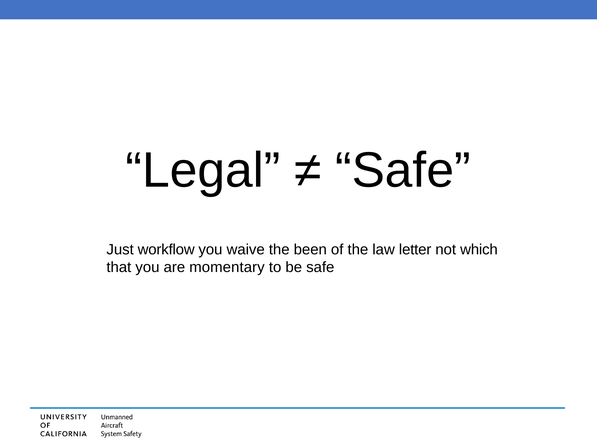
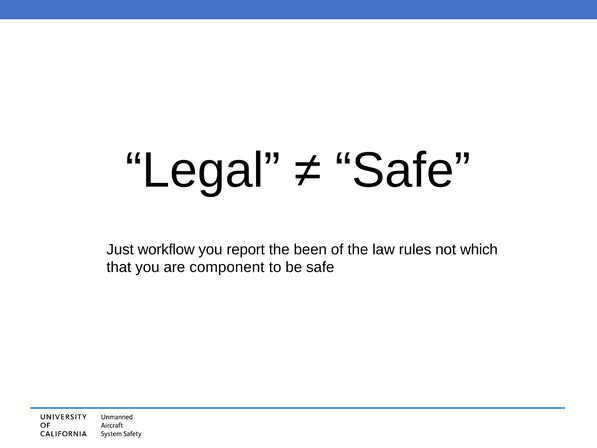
waive: waive -> report
letter: letter -> rules
momentary: momentary -> component
